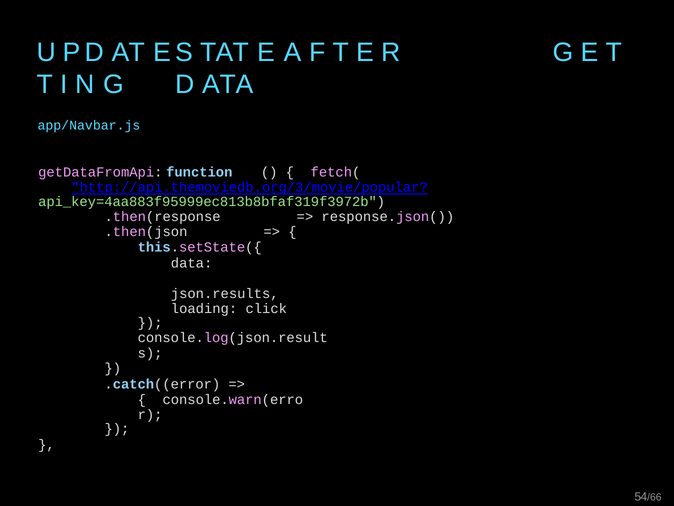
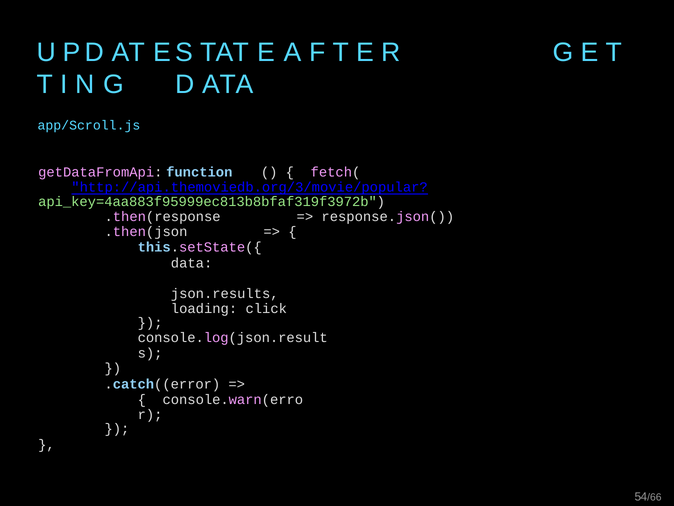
app/Navbar.js: app/Navbar.js -> app/Scroll.js
